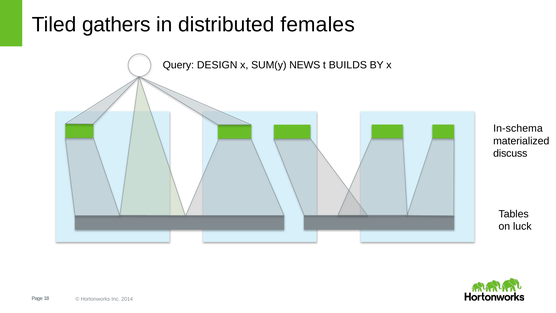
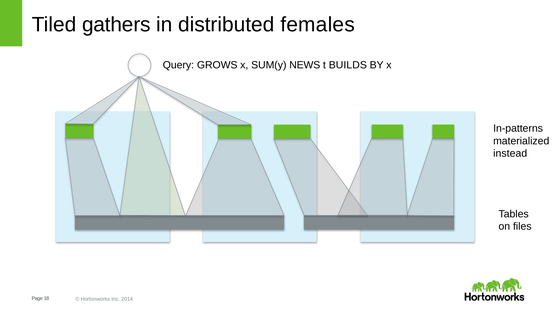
DESIGN: DESIGN -> GROWS
In-schema: In-schema -> In-patterns
discuss: discuss -> instead
luck: luck -> files
